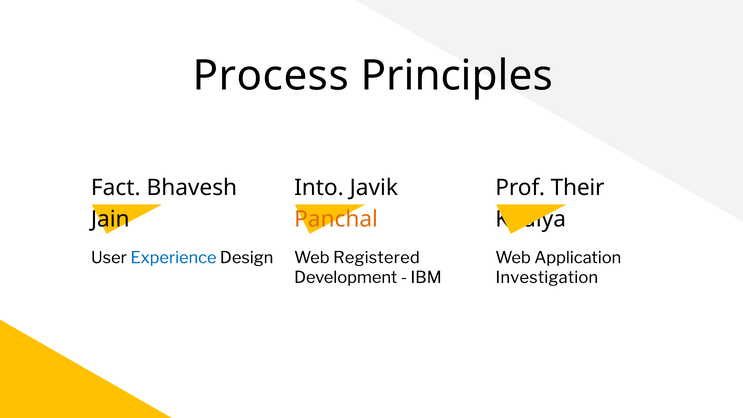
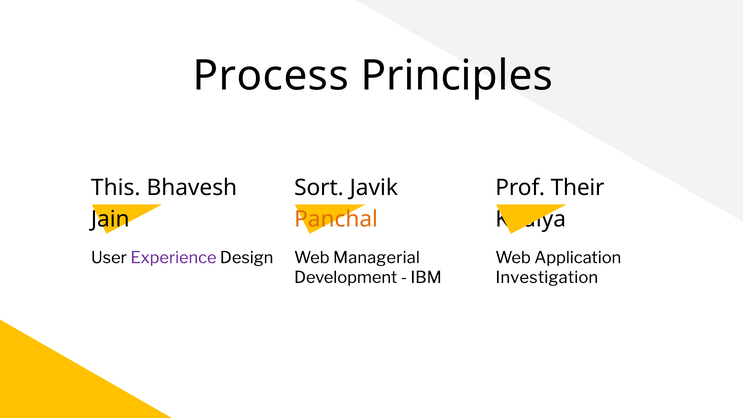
Fact: Fact -> This
Into: Into -> Sort
Registered: Registered -> Managerial
Experience colour: blue -> purple
